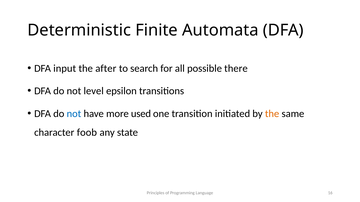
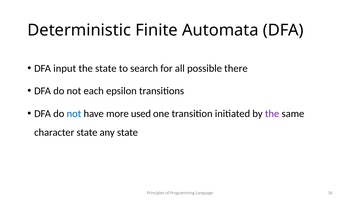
the after: after -> state
level: level -> each
the at (272, 114) colour: orange -> purple
character foob: foob -> state
